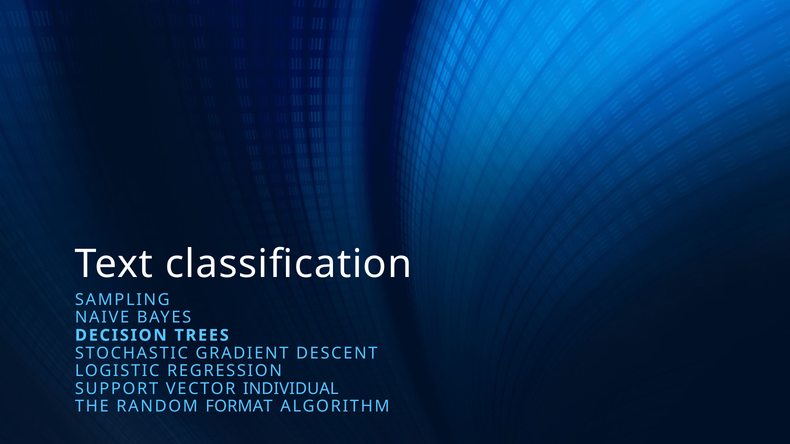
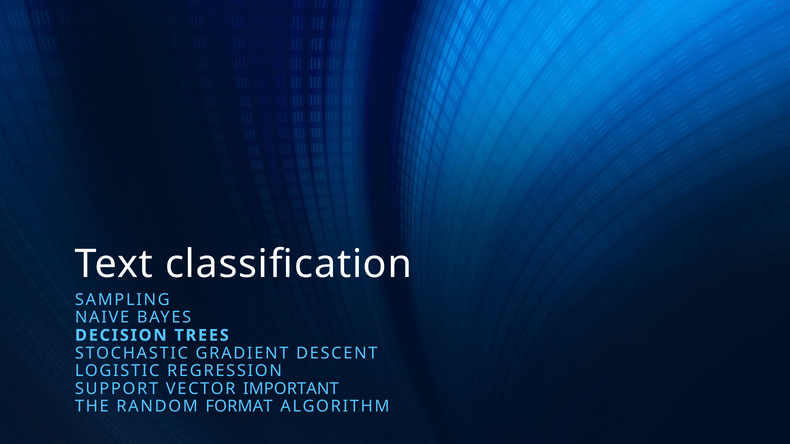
INDIVIDUAL: INDIVIDUAL -> IMPORTANT
